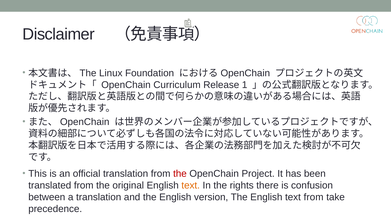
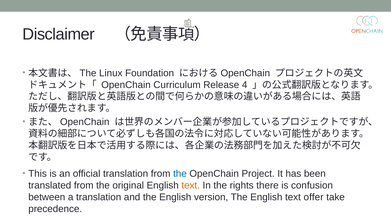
1: 1 -> 4
the at (180, 174) colour: red -> blue
text from: from -> offer
